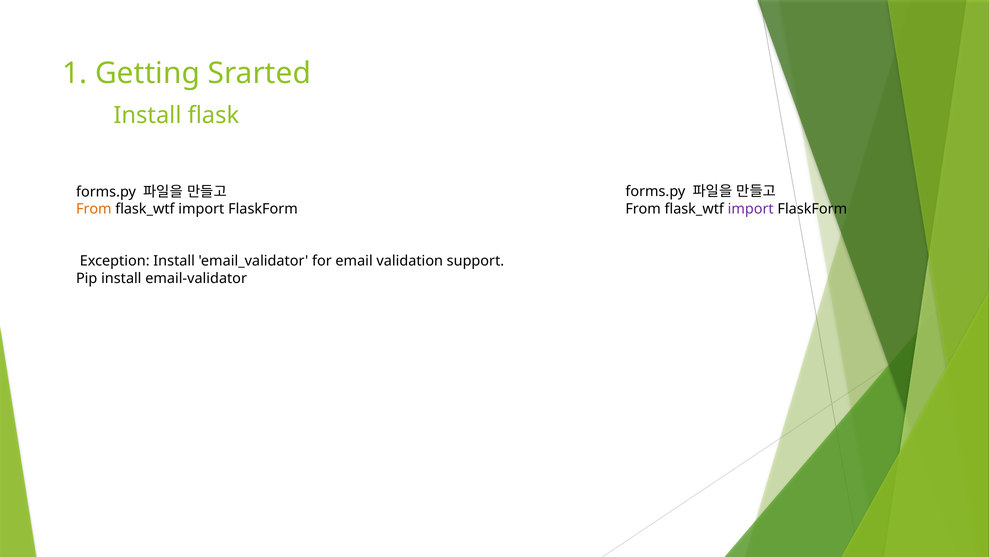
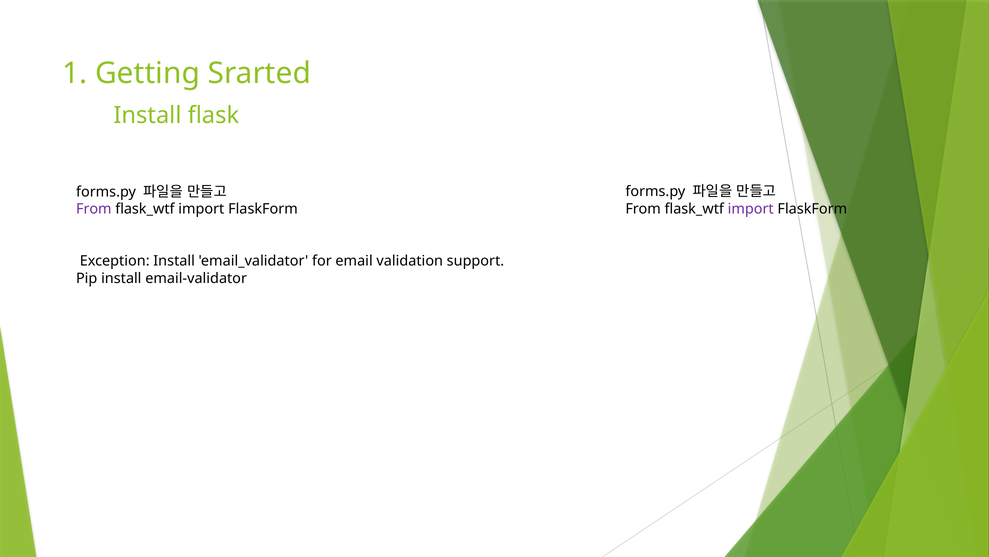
From at (94, 209) colour: orange -> purple
